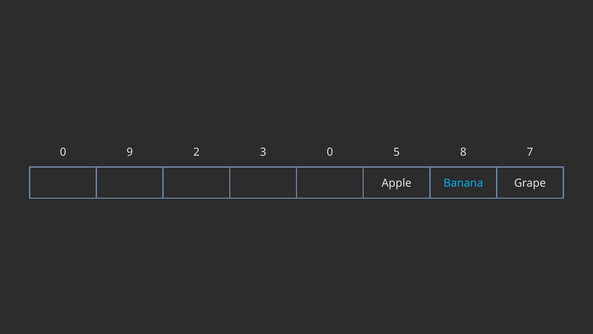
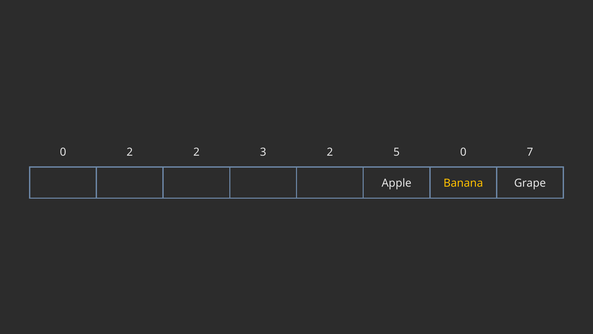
0 9: 9 -> 2
3 0: 0 -> 2
5 8: 8 -> 0
Banana colour: light blue -> yellow
